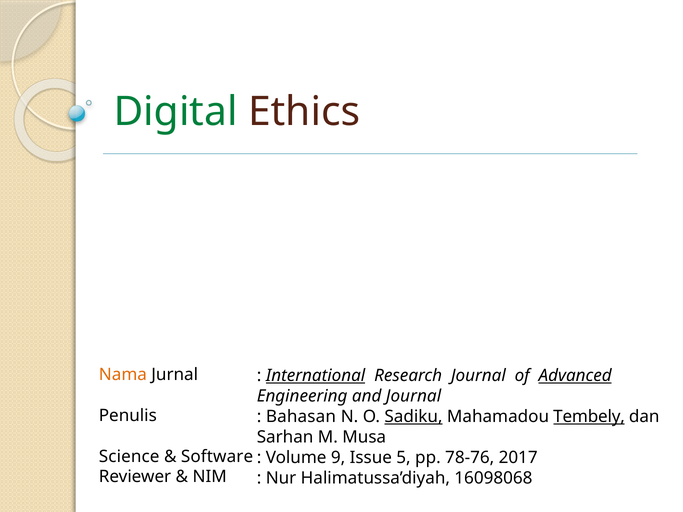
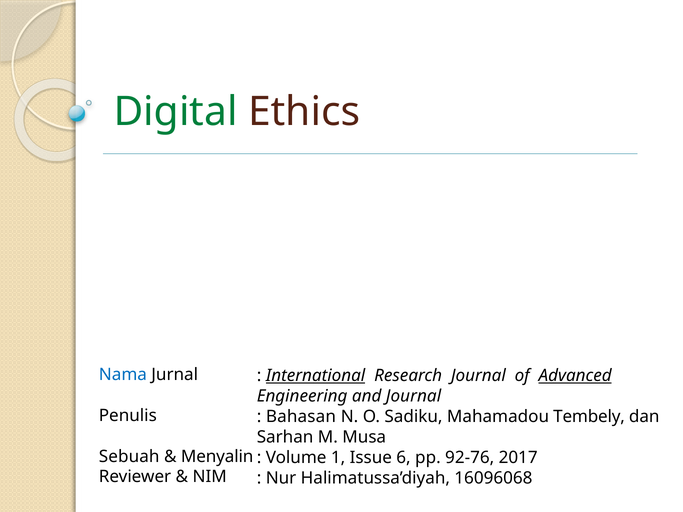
Nama colour: orange -> blue
Sadiku underline: present -> none
Tembely underline: present -> none
Science: Science -> Sebuah
Software: Software -> Menyalin
9: 9 -> 1
5: 5 -> 6
78-76: 78-76 -> 92-76
16098068: 16098068 -> 16096068
